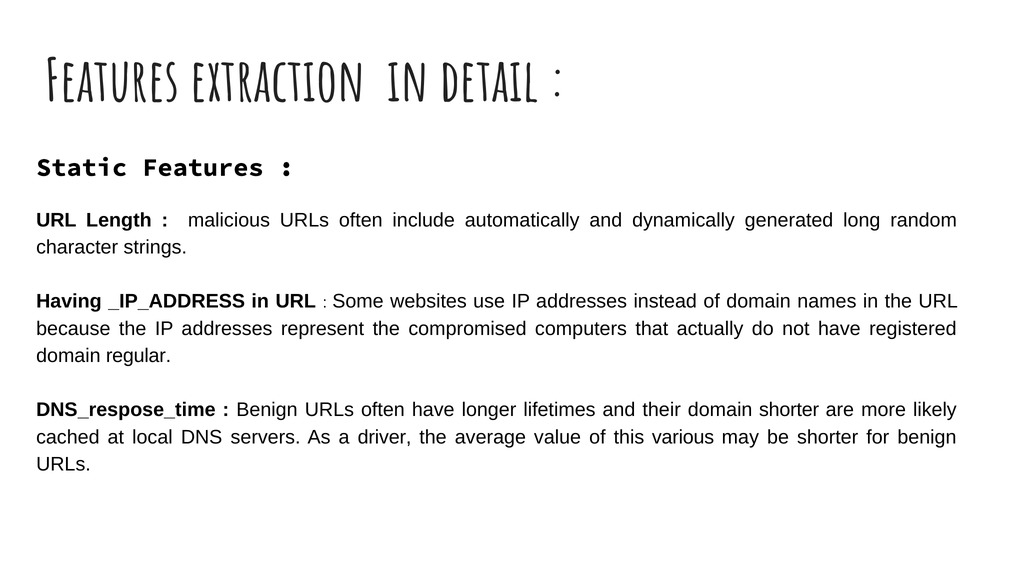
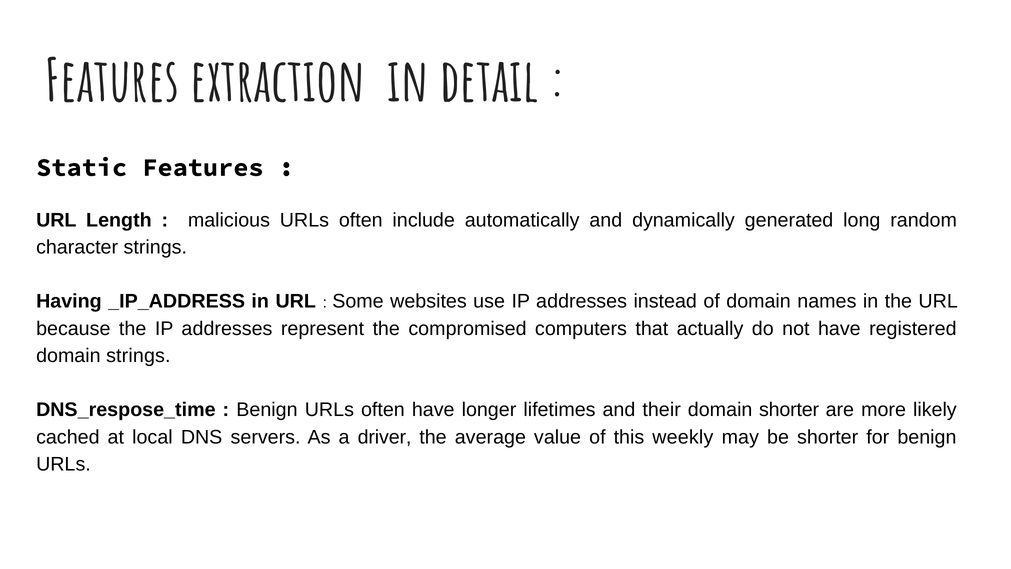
domain regular: regular -> strings
various: various -> weekly
